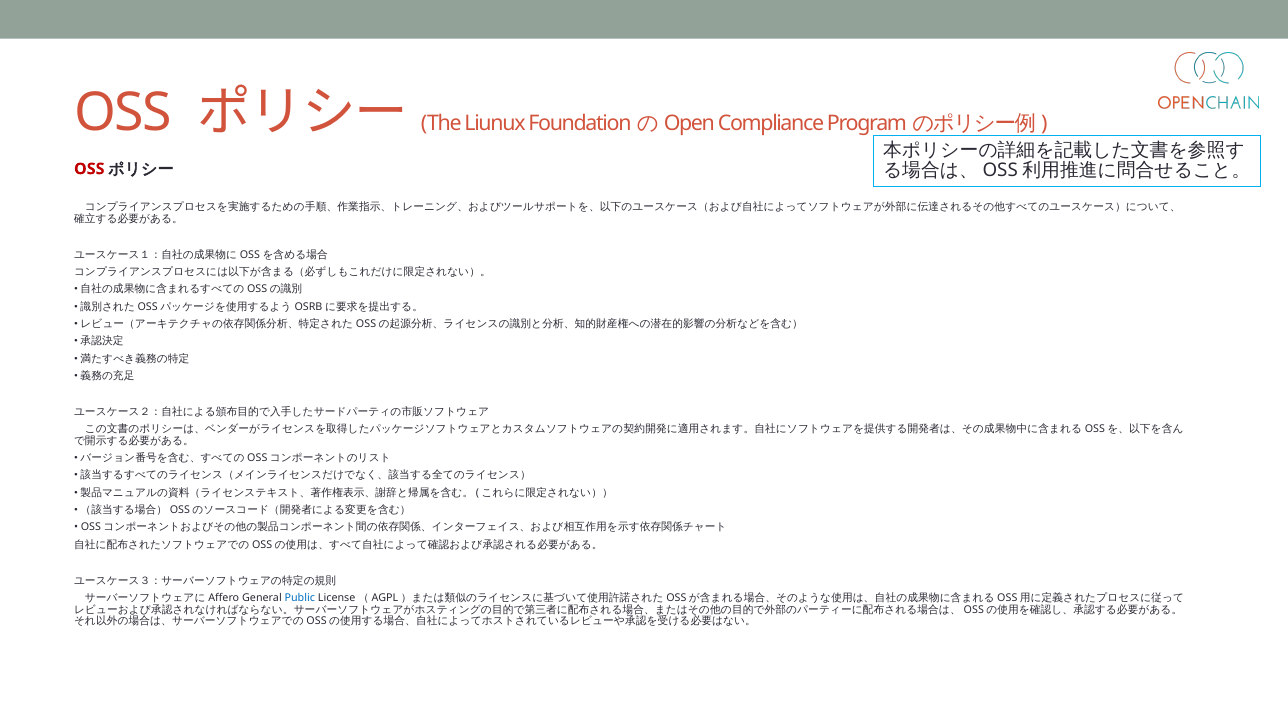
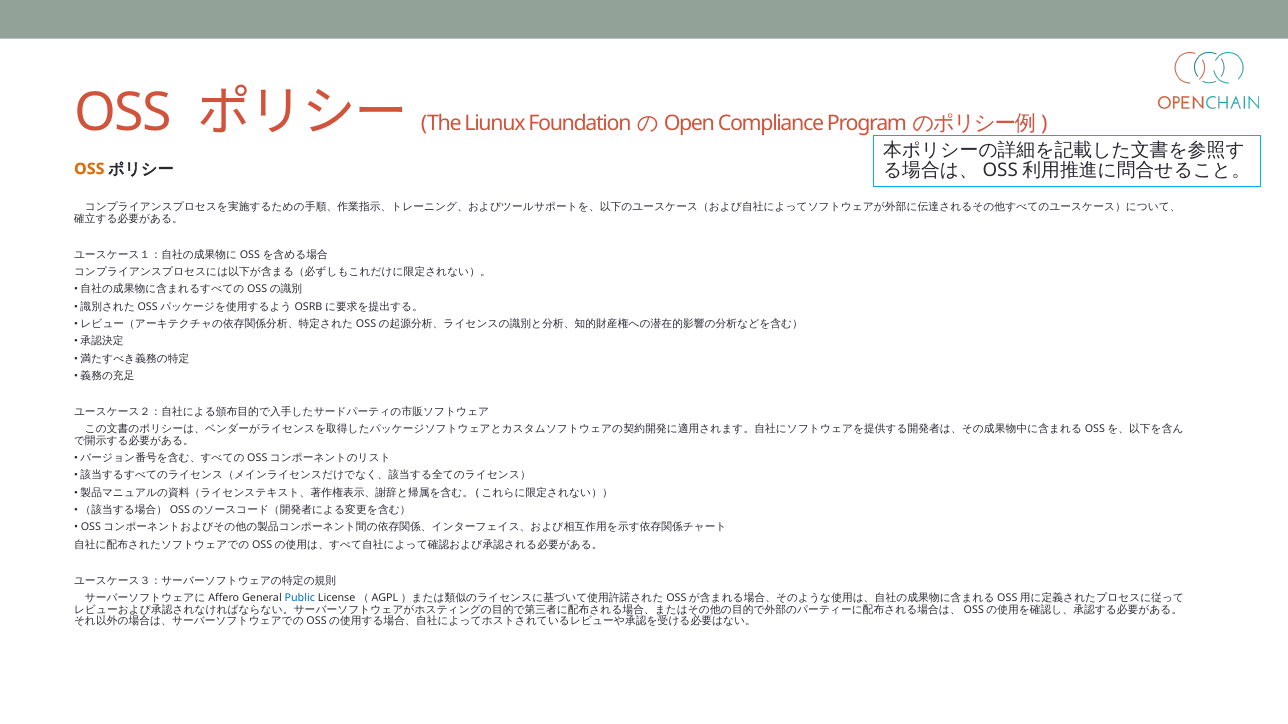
OSS at (89, 169) colour: red -> orange
